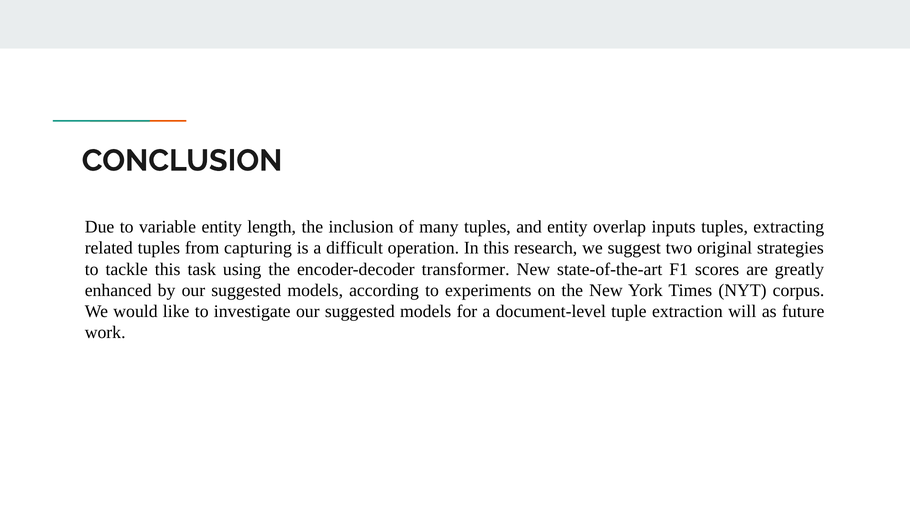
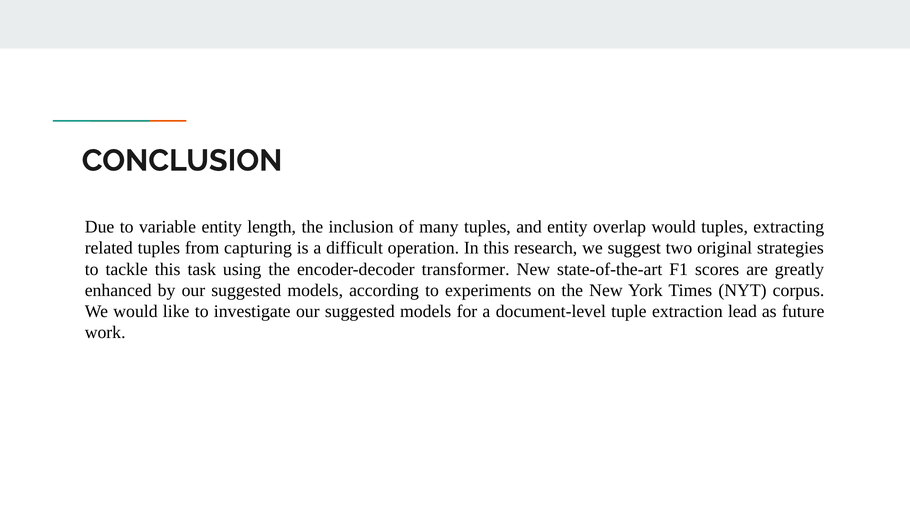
overlap inputs: inputs -> would
will: will -> lead
